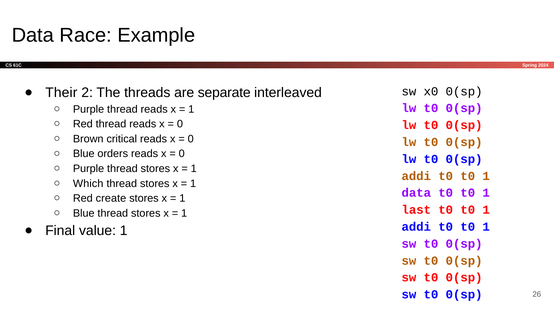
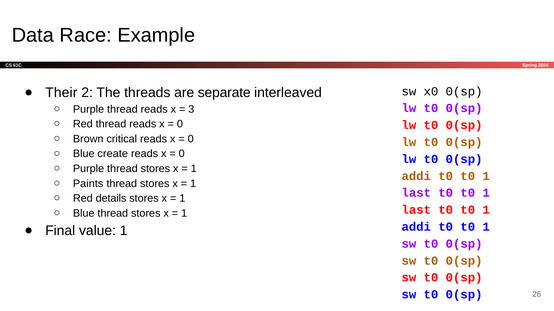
1 at (191, 109): 1 -> 3
orders: orders -> create
Which: Which -> Paints
data at (416, 193): data -> last
create: create -> details
